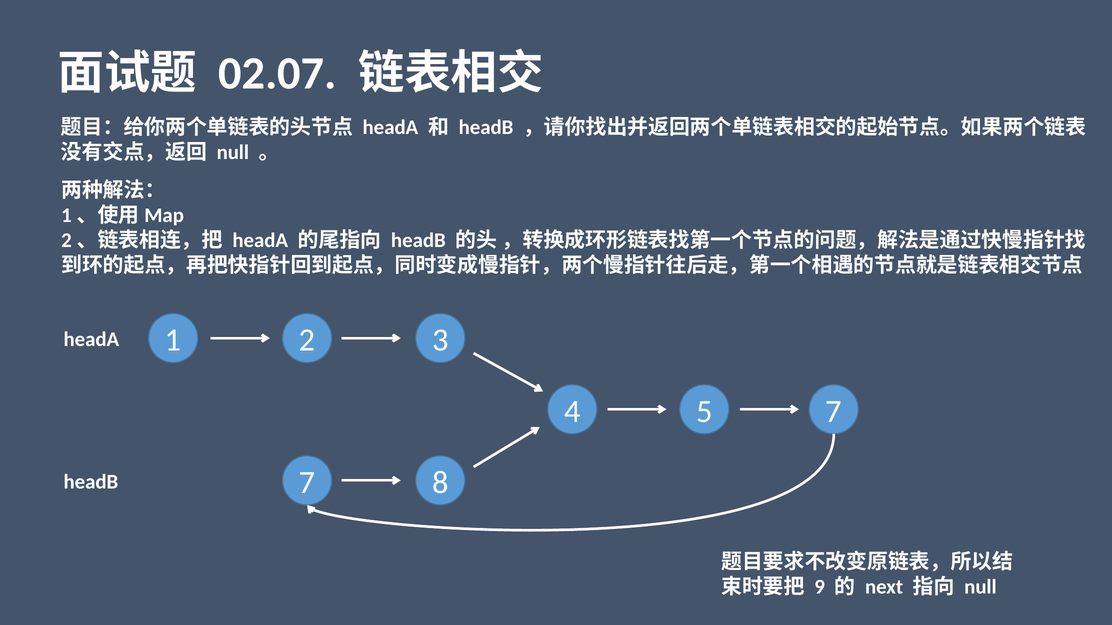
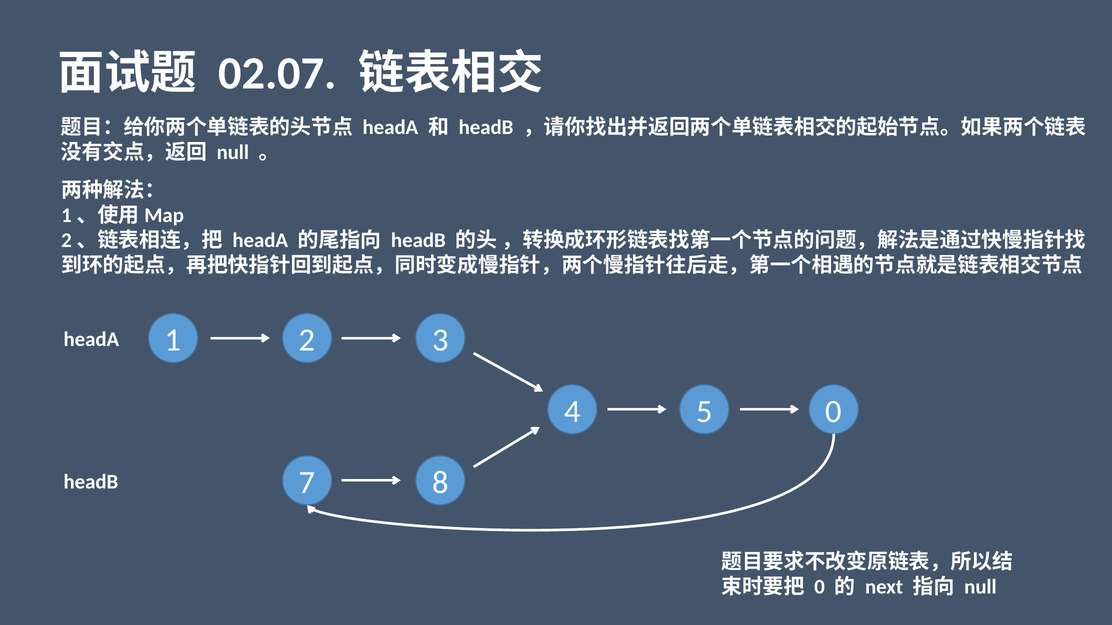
5 7: 7 -> 0
9 at (820, 588): 9 -> 0
